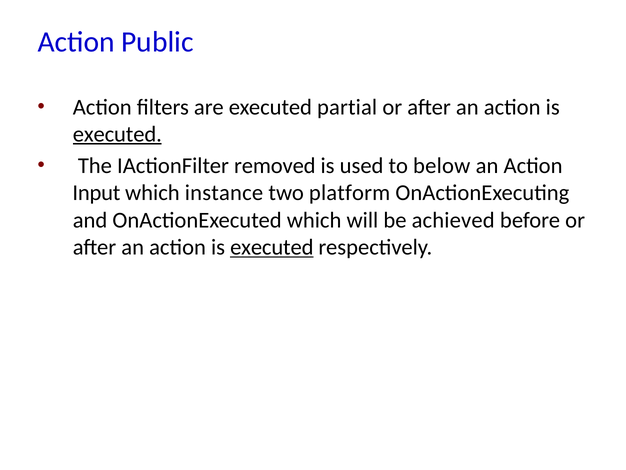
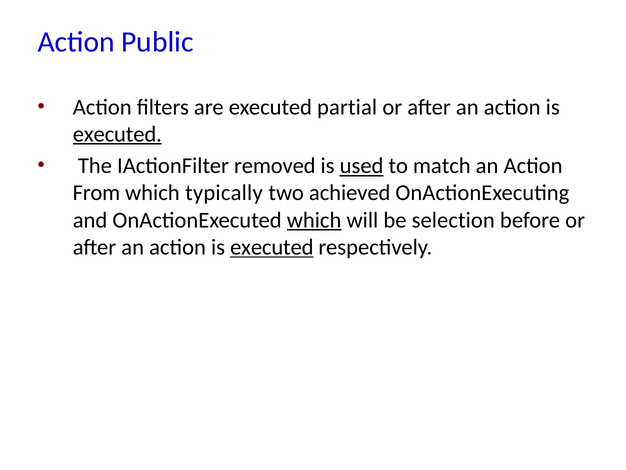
used underline: none -> present
below: below -> match
Input: Input -> From
instance: instance -> typically
platform: platform -> achieved
which at (314, 220) underline: none -> present
achieved: achieved -> selection
